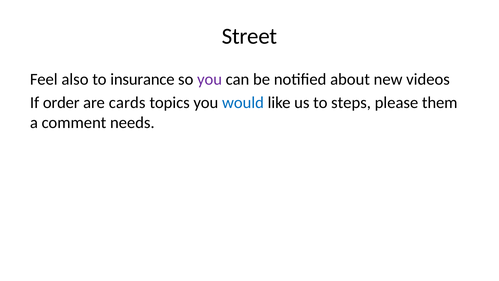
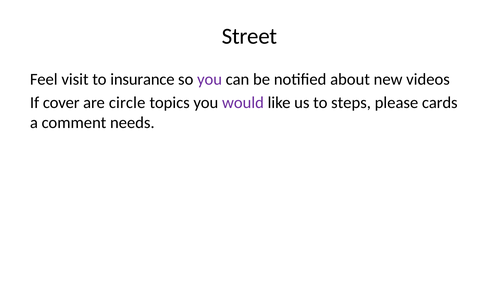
also: also -> visit
order: order -> cover
cards: cards -> circle
would colour: blue -> purple
them: them -> cards
